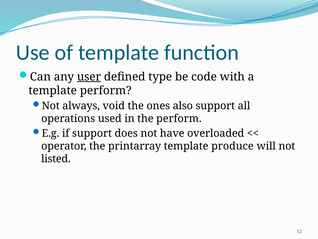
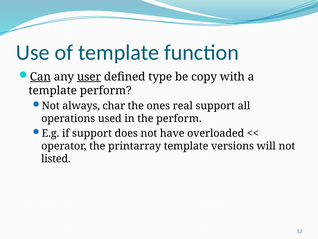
Can underline: none -> present
code: code -> copy
void: void -> char
also: also -> real
produce: produce -> versions
